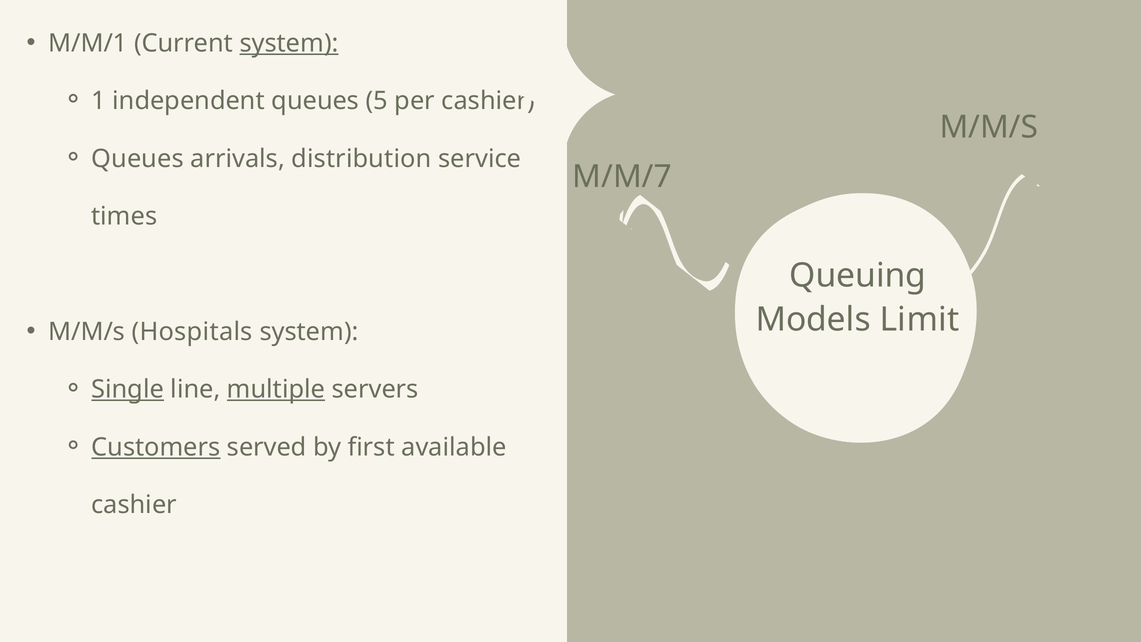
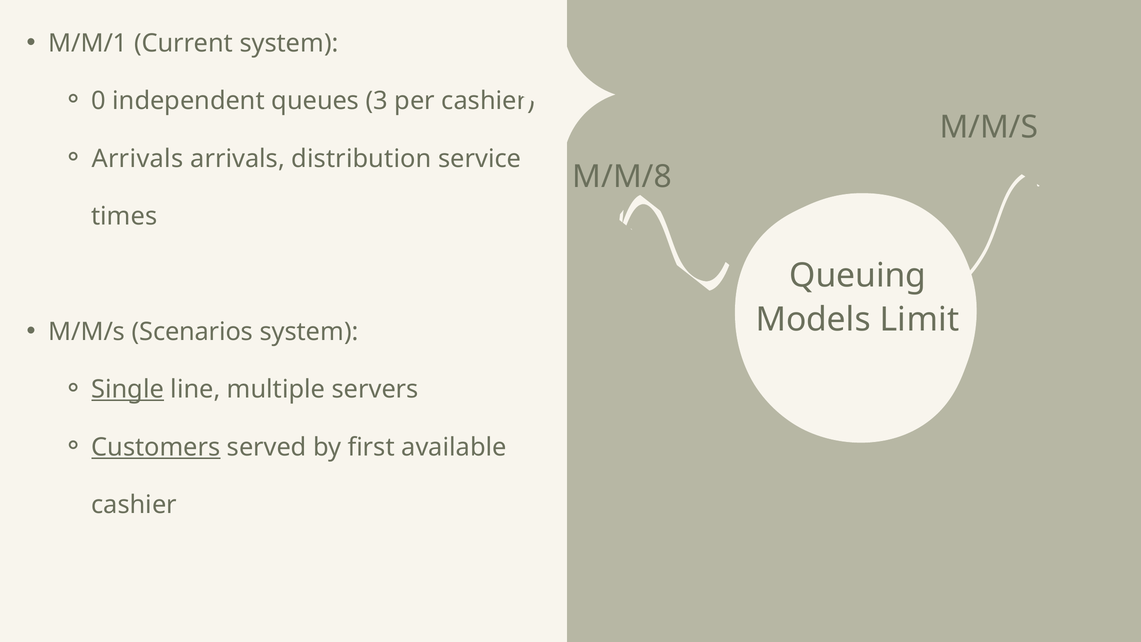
system at (289, 43) underline: present -> none
1: 1 -> 0
5: 5 -> 3
Queues at (138, 159): Queues -> Arrivals
M/M/7: M/M/7 -> M/M/8
Hospitals: Hospitals -> Scenarios
multiple underline: present -> none
